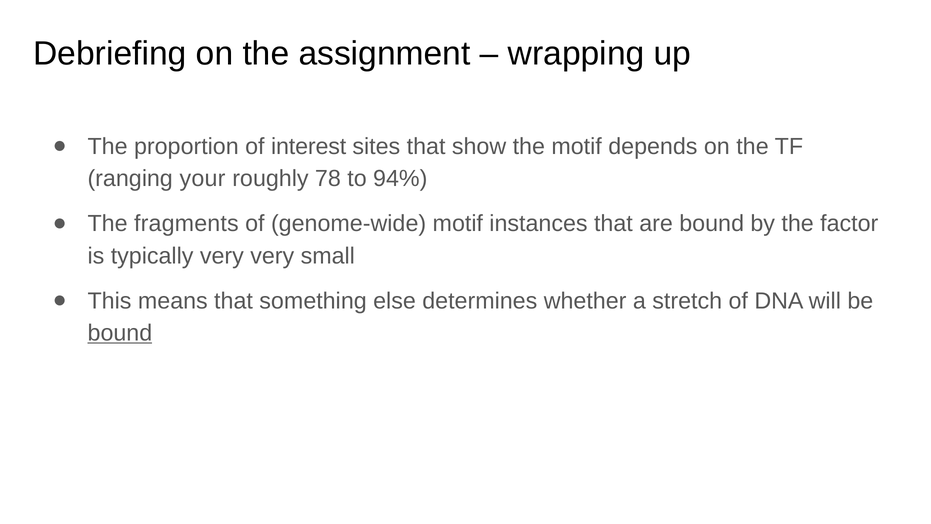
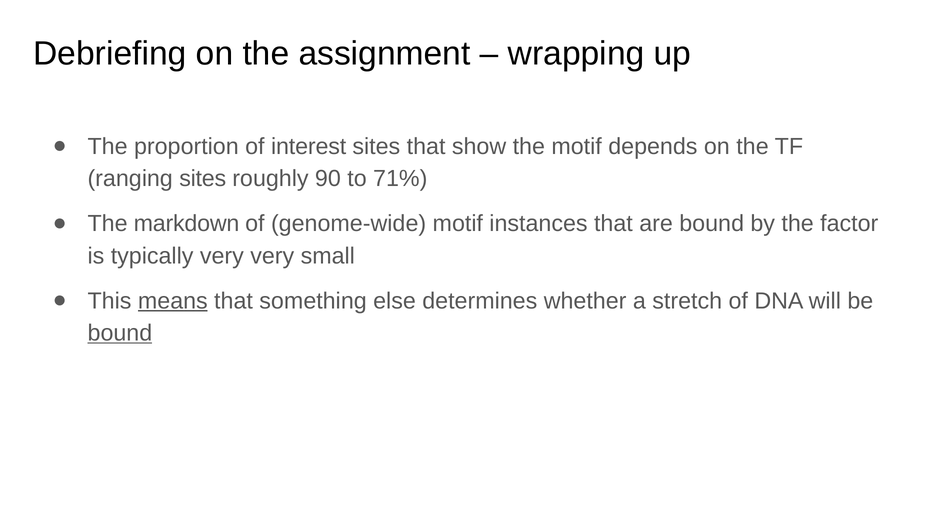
ranging your: your -> sites
78: 78 -> 90
94%: 94% -> 71%
fragments: fragments -> markdown
means underline: none -> present
